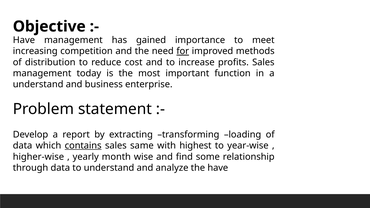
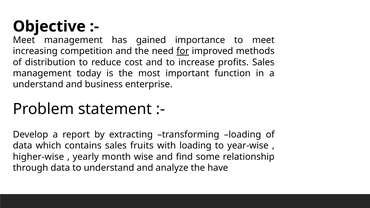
Have at (24, 40): Have -> Meet
contains underline: present -> none
same: same -> fruits
with highest: highest -> loading
